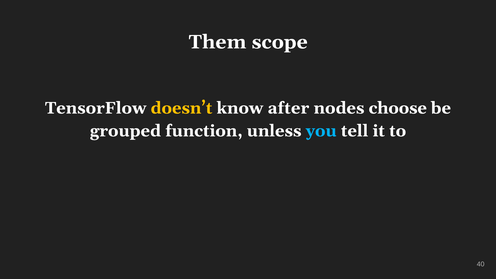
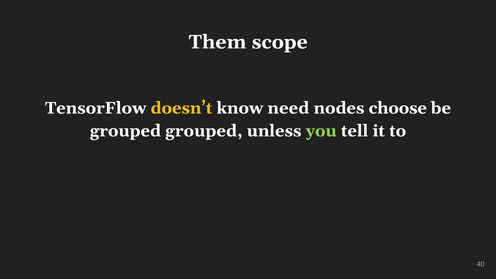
after: after -> need
grouped function: function -> grouped
you colour: light blue -> light green
